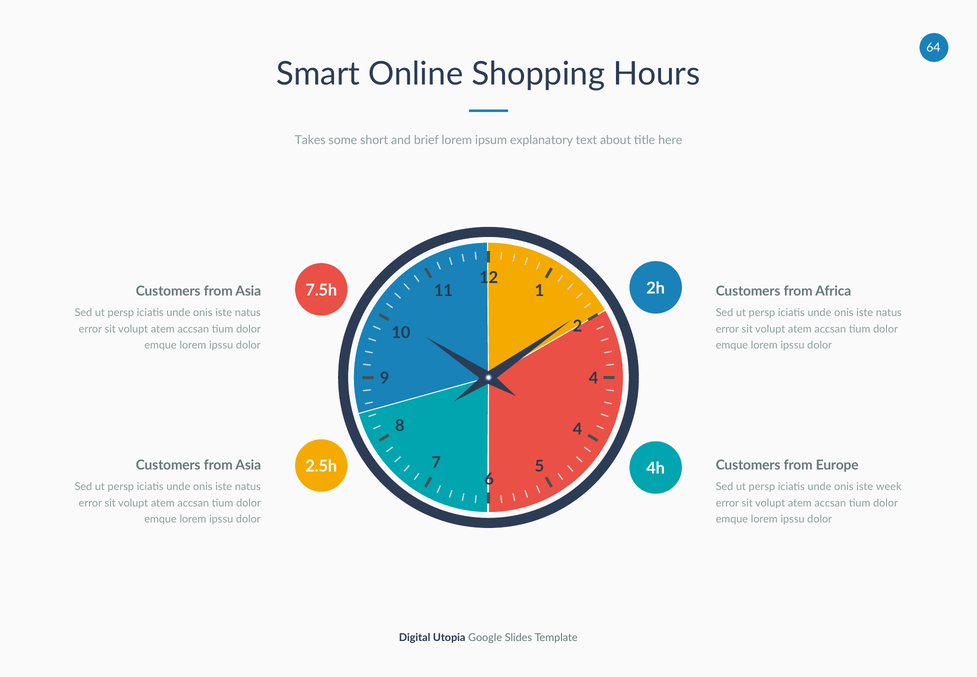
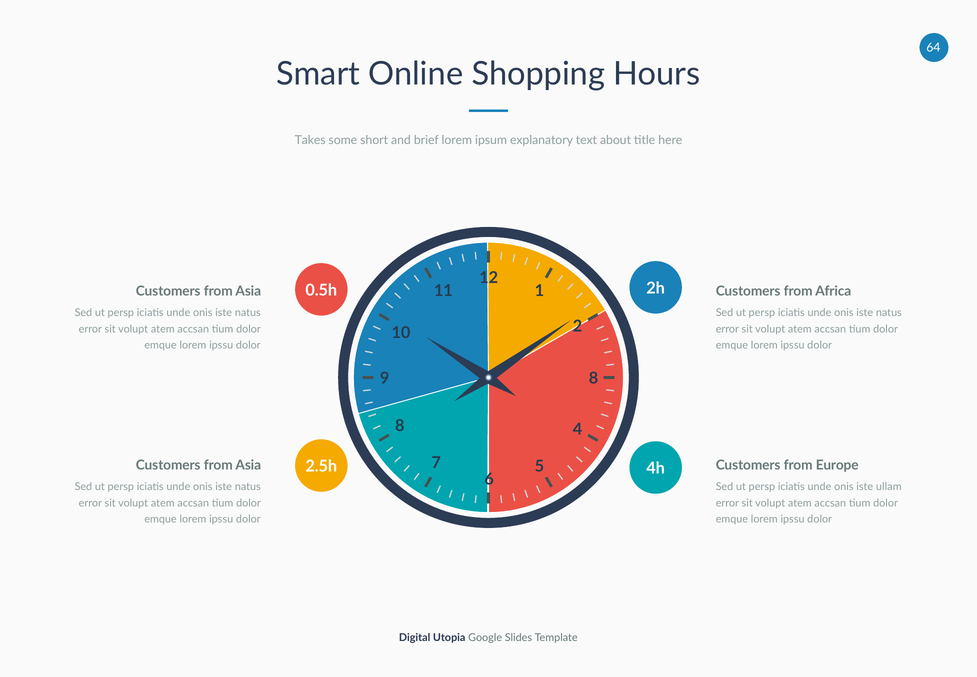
7.5h: 7.5h -> 0.5h
9 4: 4 -> 8
week: week -> ullam
